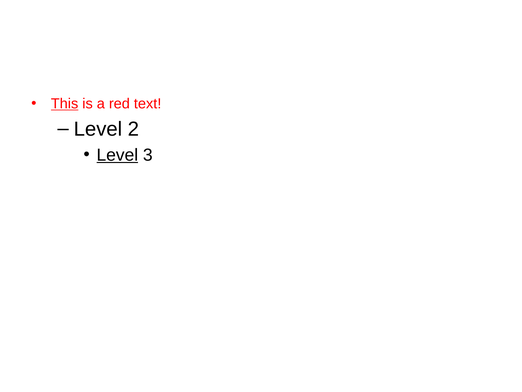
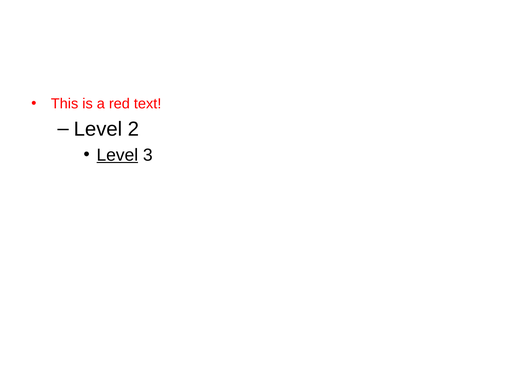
This underline: present -> none
